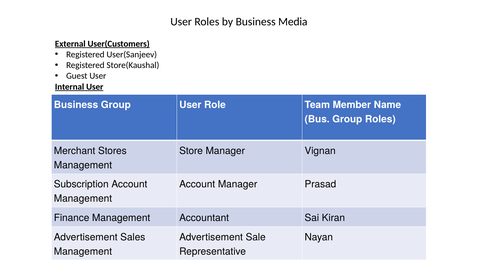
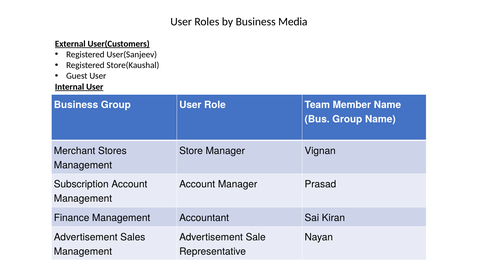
Group Roles: Roles -> Name
